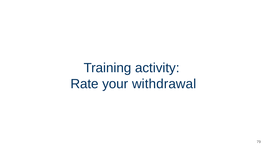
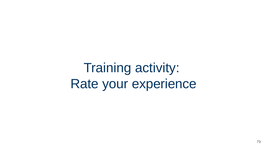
withdrawal: withdrawal -> experience
